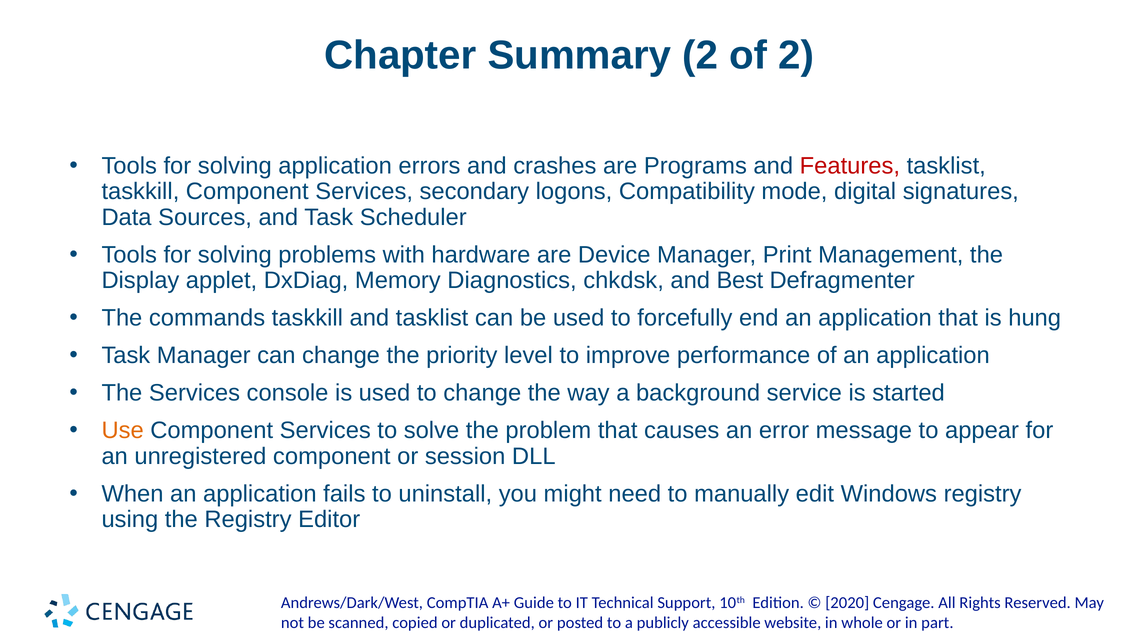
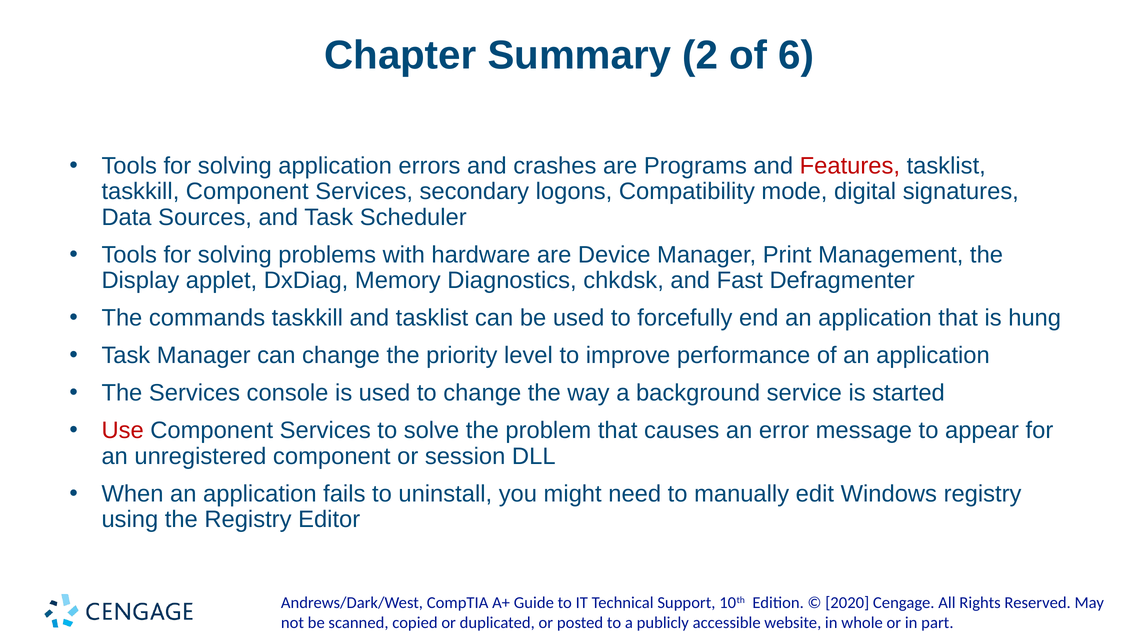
of 2: 2 -> 6
Best: Best -> Fast
Use colour: orange -> red
